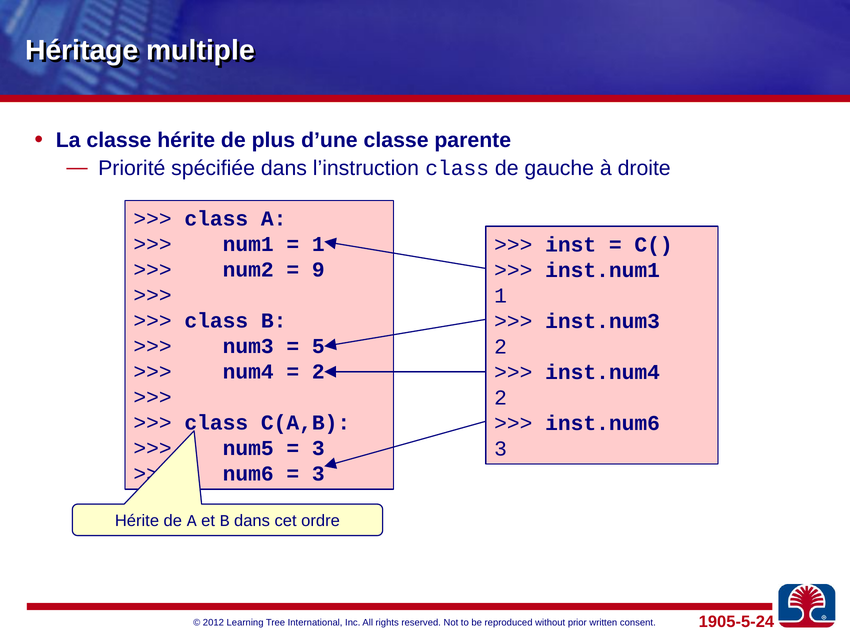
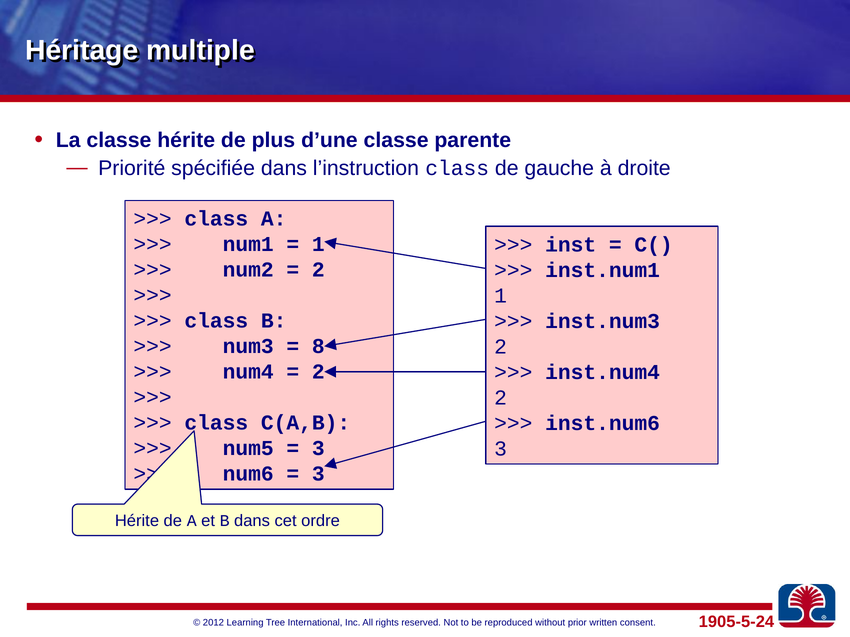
9 at (318, 270): 9 -> 2
5: 5 -> 8
